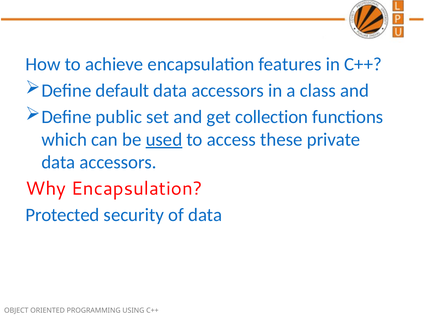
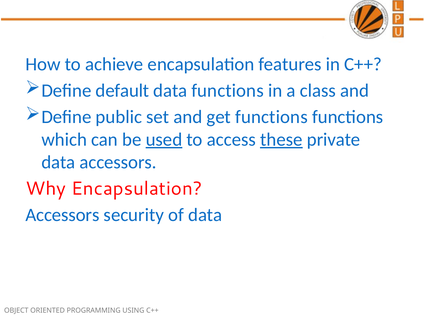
accessors at (228, 91): accessors -> functions
get collection: collection -> functions
these underline: none -> present
Protected at (62, 215): Protected -> Accessors
